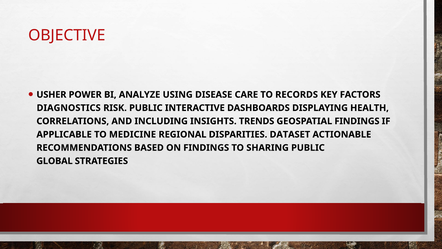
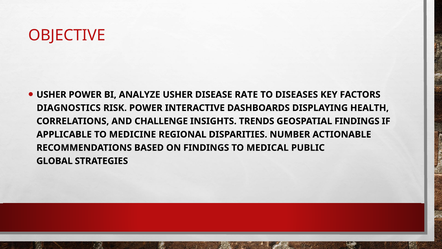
ANALYZE USING: USING -> USHER
CARE: CARE -> RATE
RECORDS: RECORDS -> DISEASES
RISK PUBLIC: PUBLIC -> POWER
INCLUDING: INCLUDING -> CHALLENGE
DATASET: DATASET -> NUMBER
SHARING: SHARING -> MEDICAL
